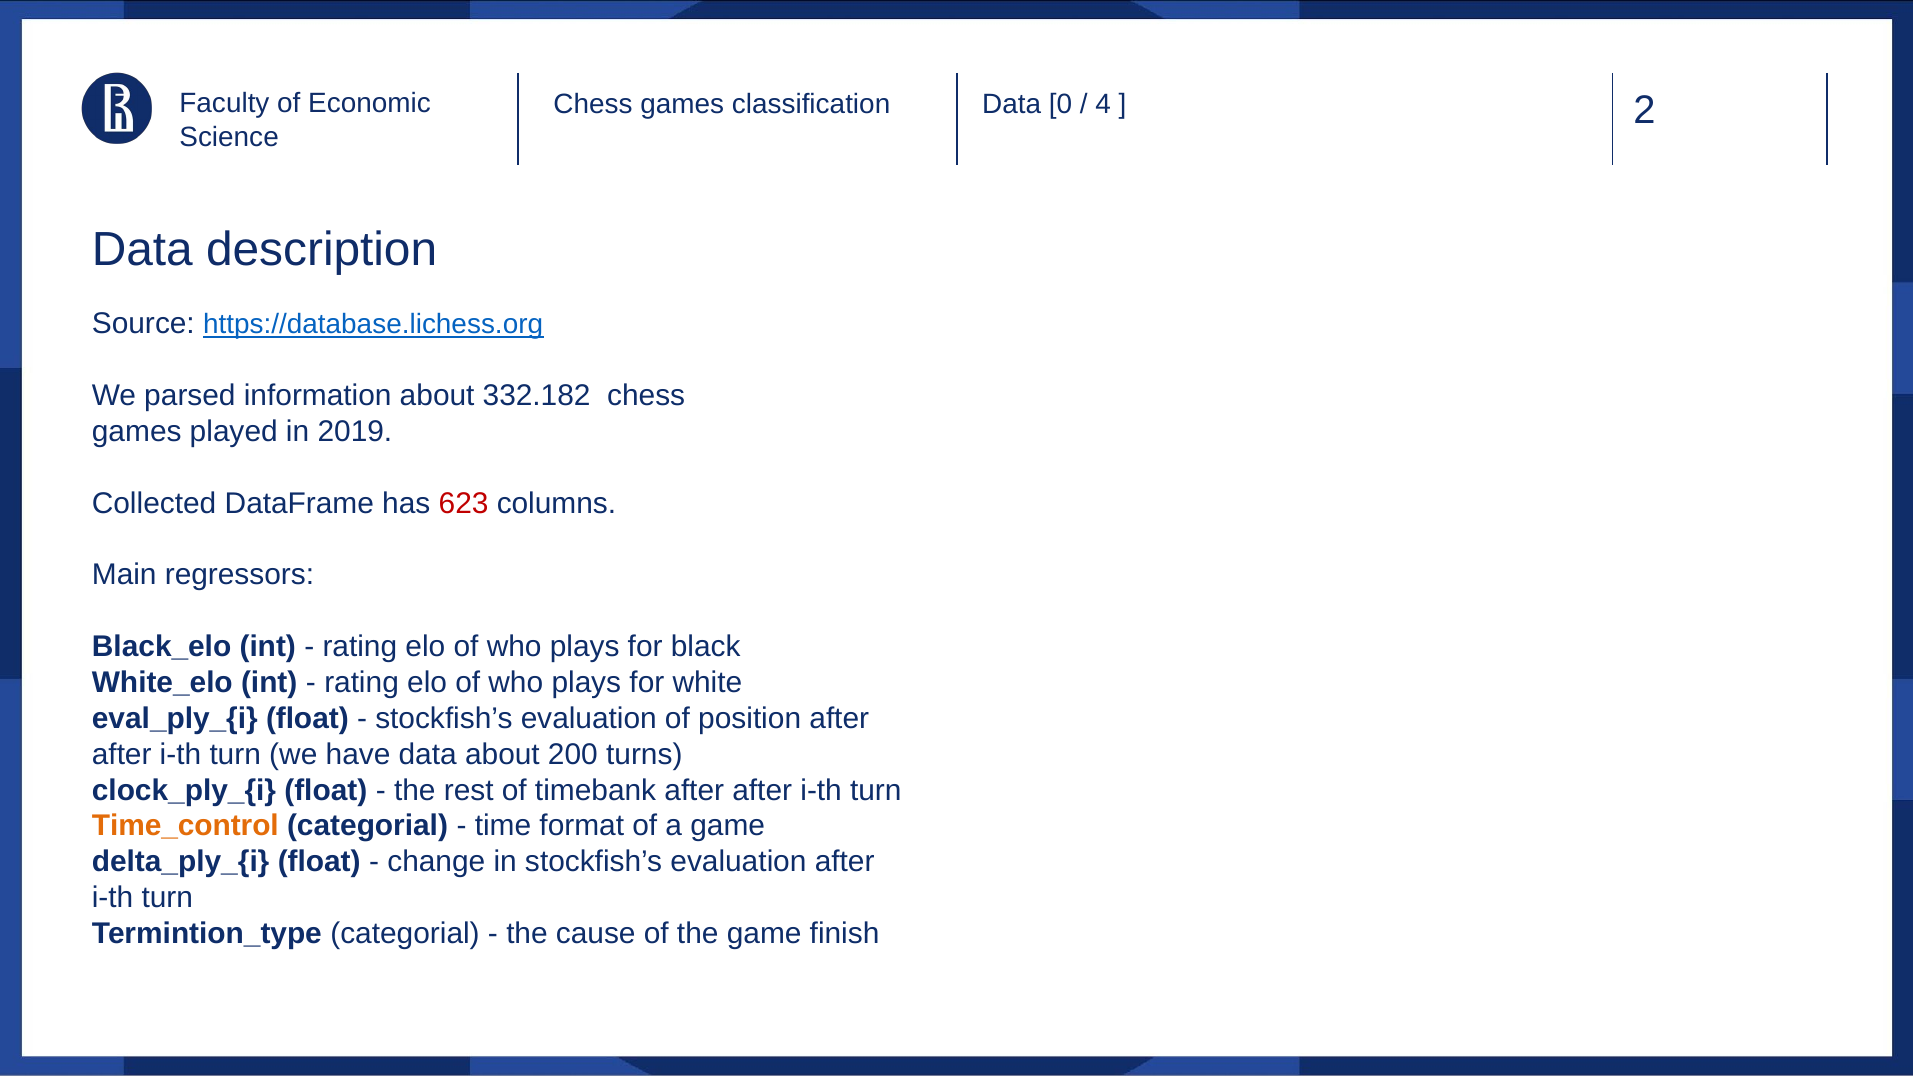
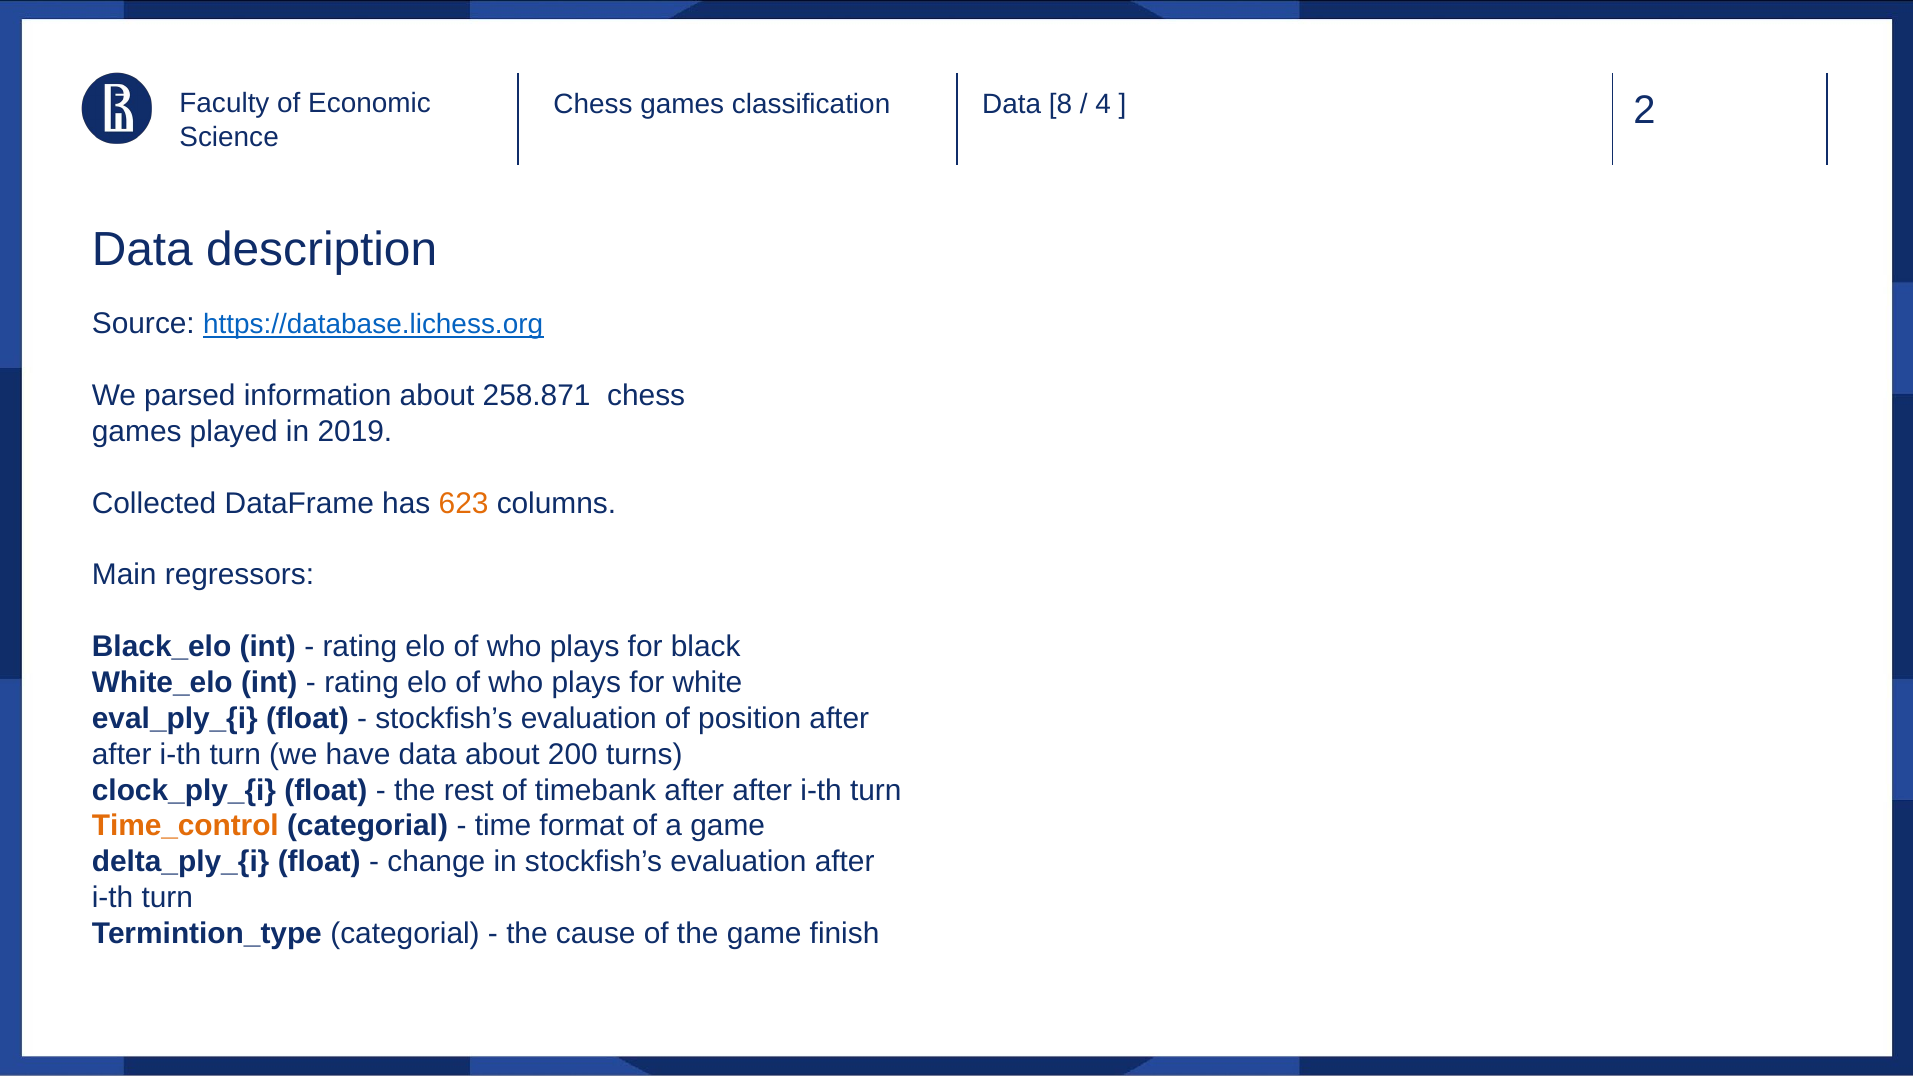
0: 0 -> 8
332.182: 332.182 -> 258.871
623 colour: red -> orange
